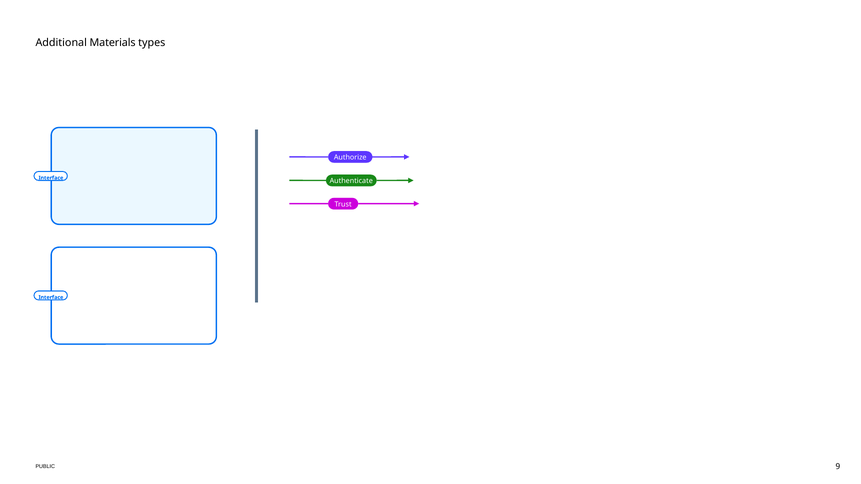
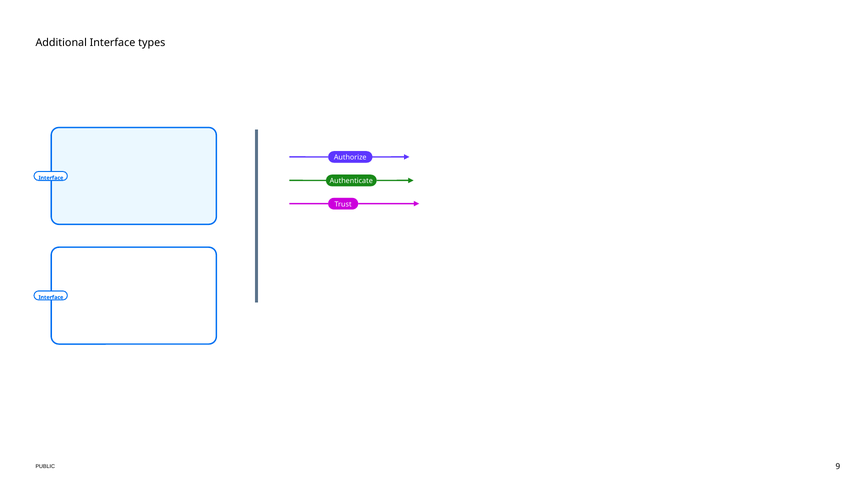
Additional Materials: Materials -> Interface
